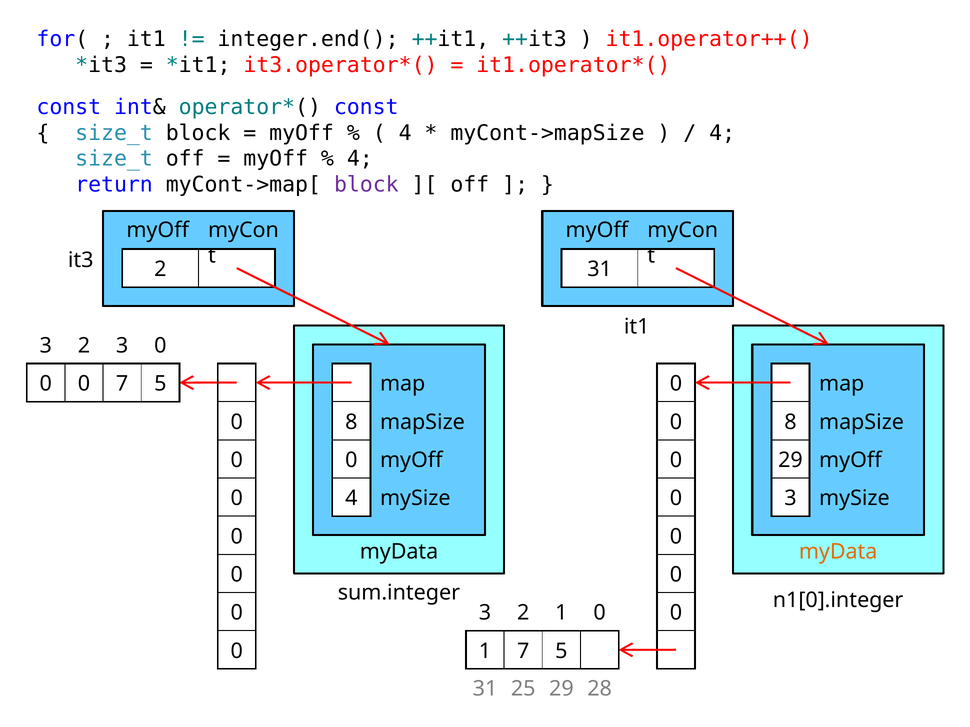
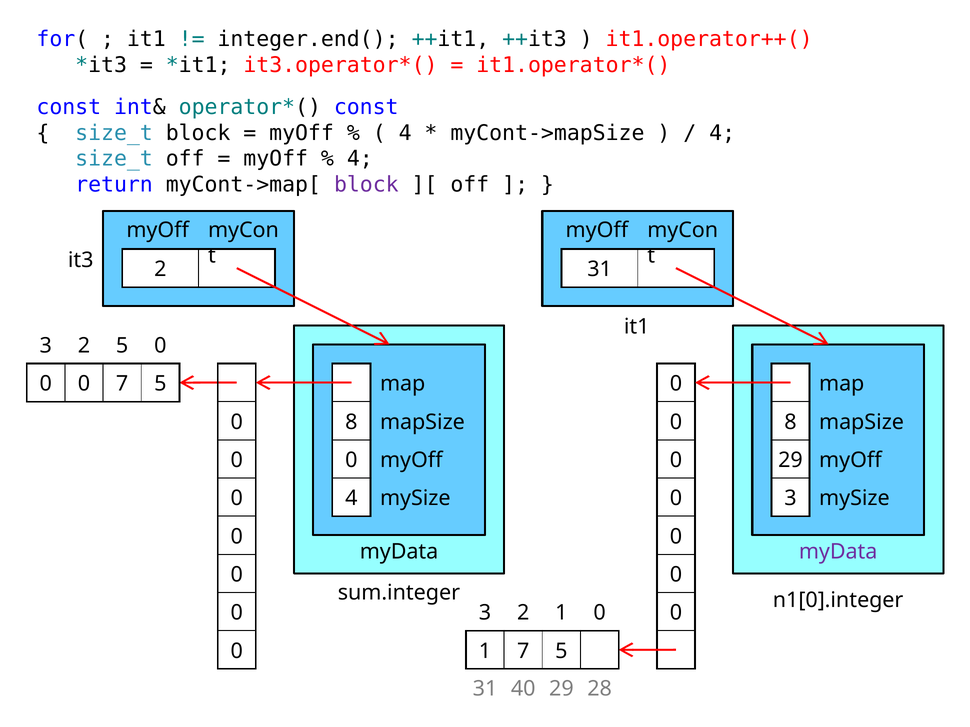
2 3: 3 -> 5
myData at (838, 552) colour: orange -> purple
25: 25 -> 40
